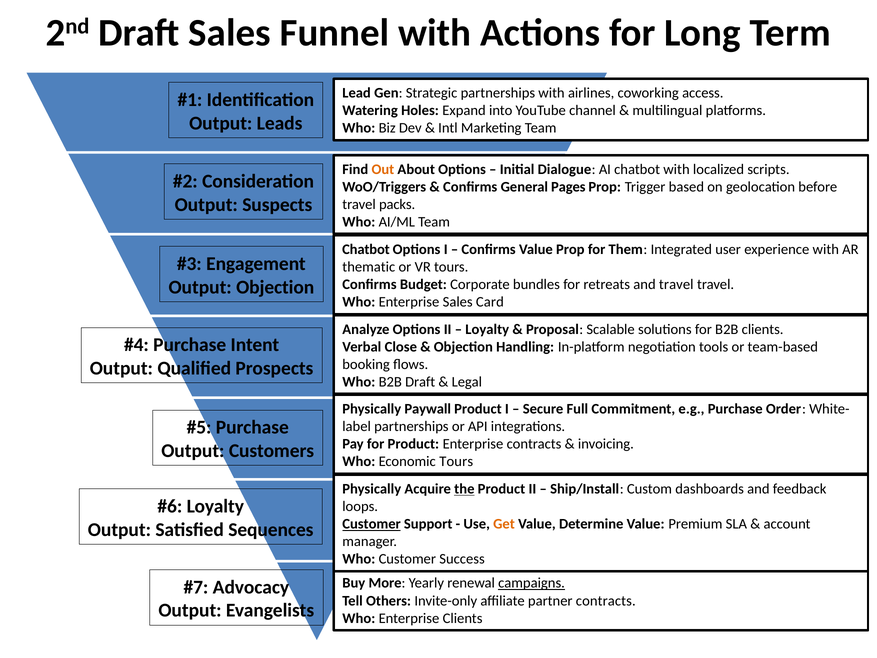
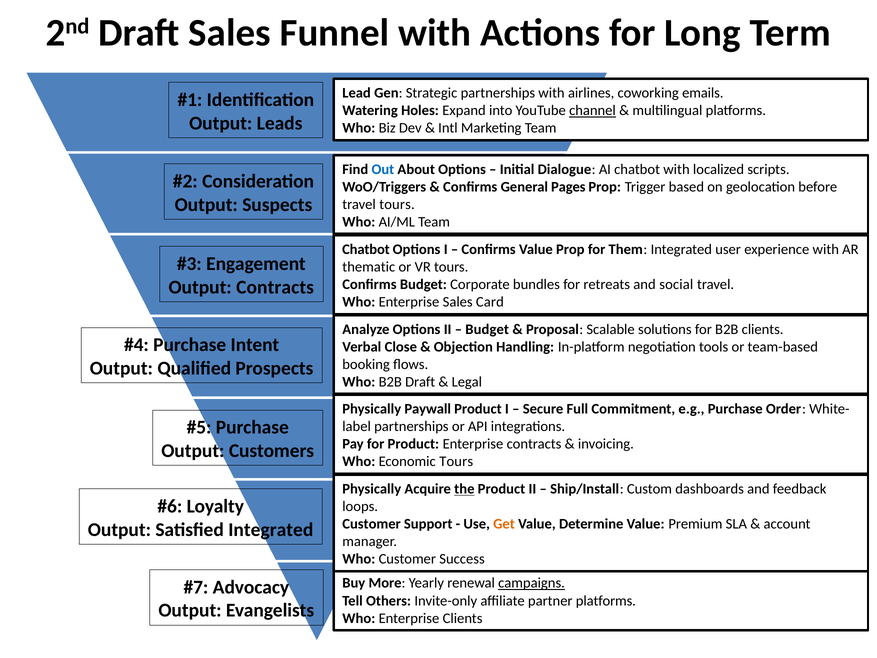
access: access -> emails
channel underline: none -> present
Out colour: orange -> blue
travel packs: packs -> tours
and travel: travel -> social
Output Objection: Objection -> Contracts
Loyalty at (487, 329): Loyalty -> Budget
Customer at (372, 524) underline: present -> none
Satisfied Sequences: Sequences -> Integrated
partner contracts: contracts -> platforms
